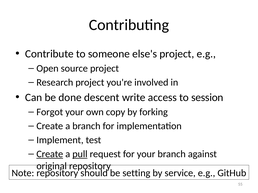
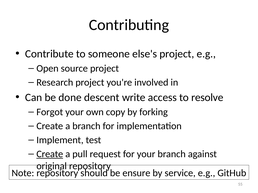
session: session -> resolve
pull underline: present -> none
setting: setting -> ensure
